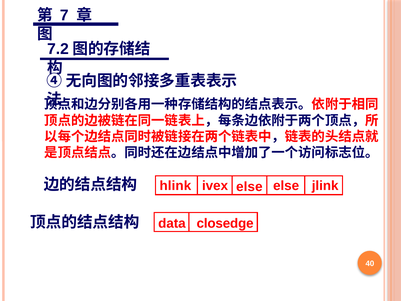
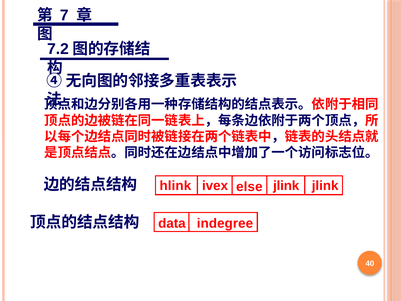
else at (286, 185): else -> jlink
closedge: closedge -> indegree
